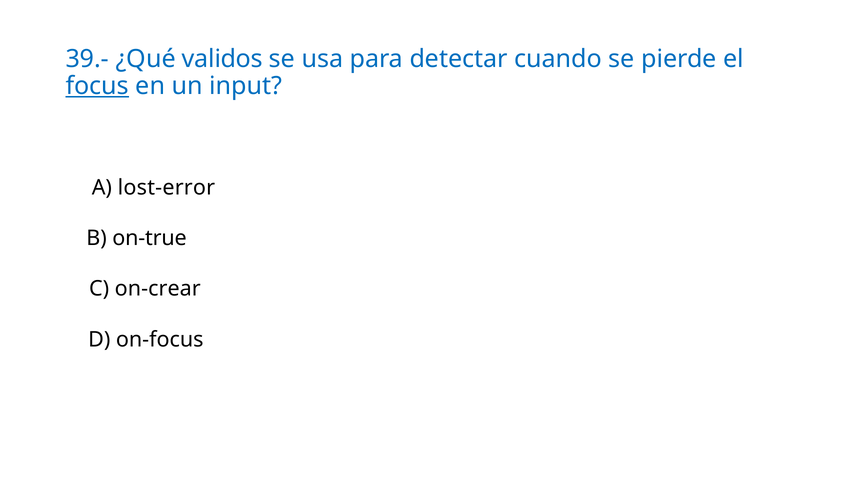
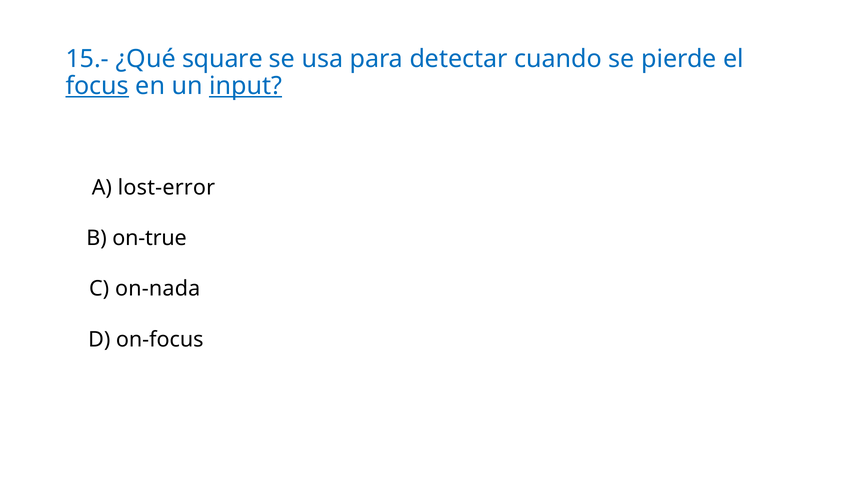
39.-: 39.- -> 15.-
validos: validos -> square
input underline: none -> present
on-crear: on-crear -> on-nada
